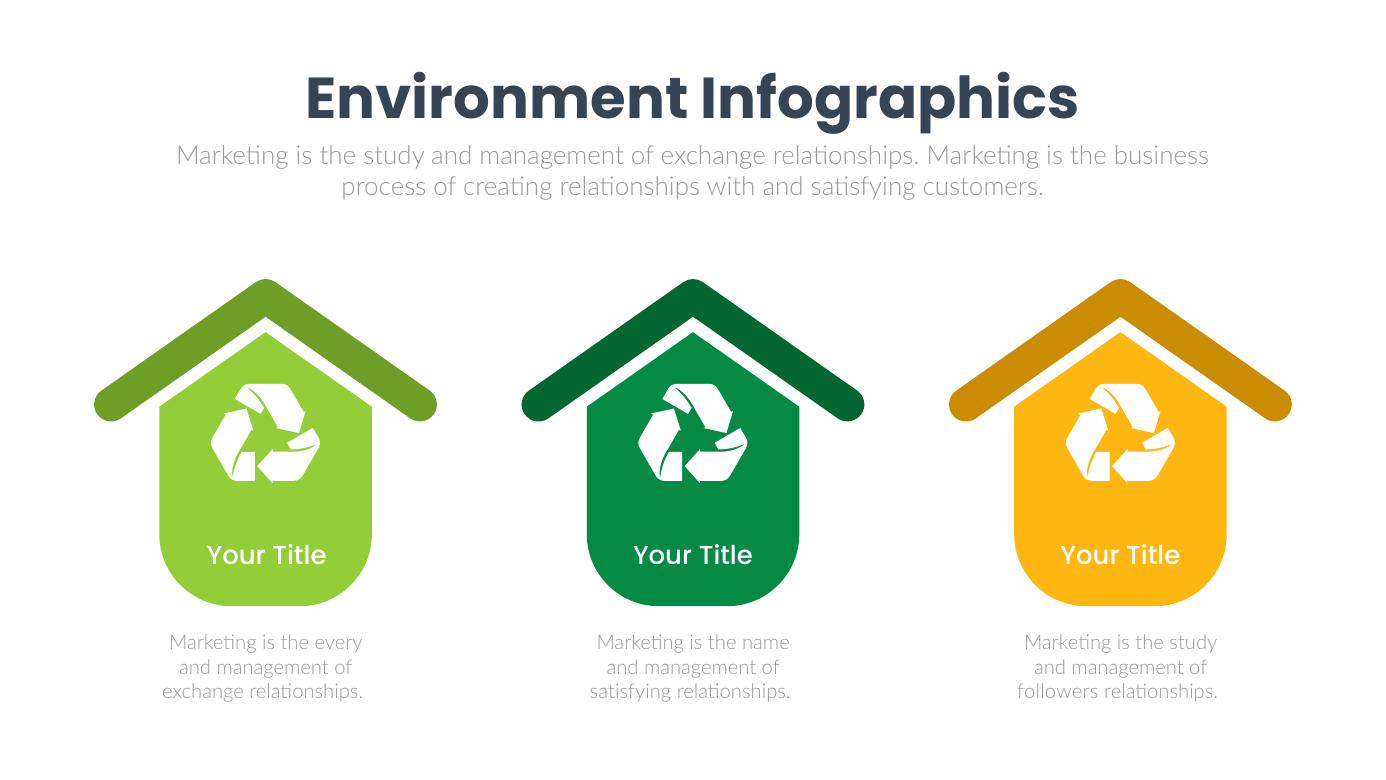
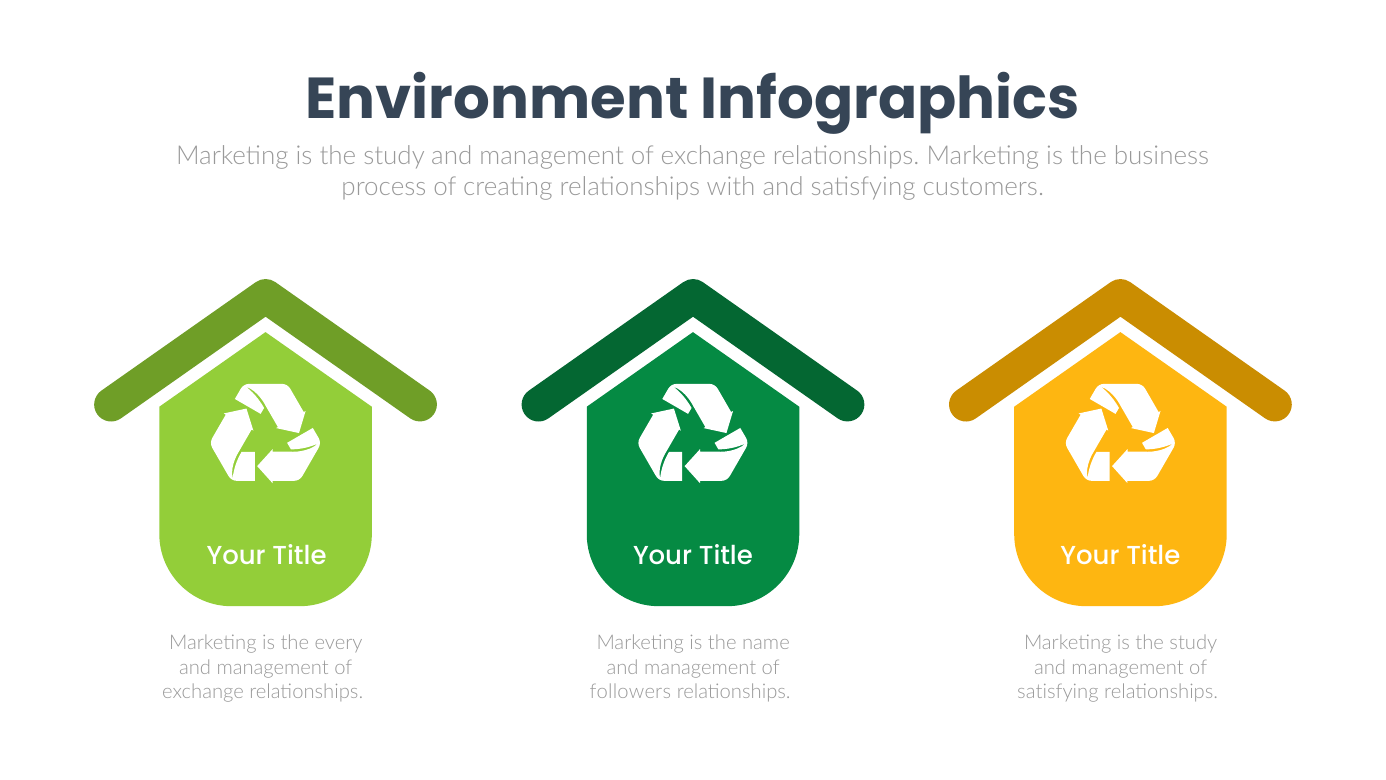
satisfying at (630, 692): satisfying -> followers
followers at (1058, 692): followers -> satisfying
